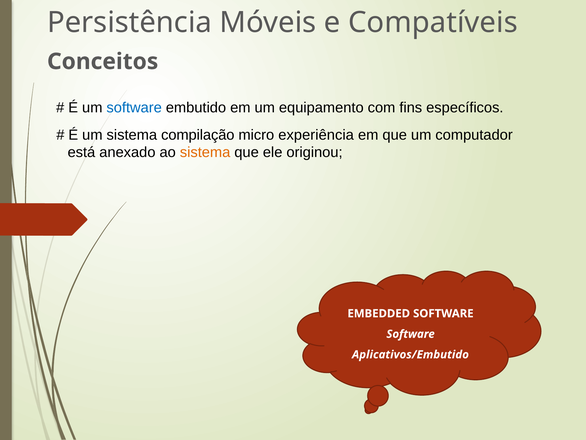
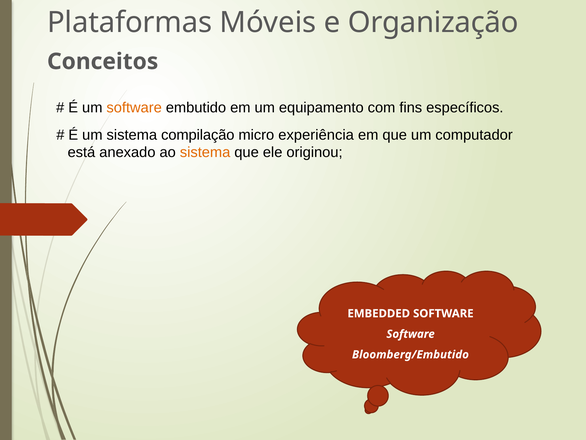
Persistência: Persistência -> Plataformas
Compatíveis: Compatíveis -> Organização
software at (134, 107) colour: blue -> orange
Aplicativos/Embutido: Aplicativos/Embutido -> Bloomberg/Embutido
